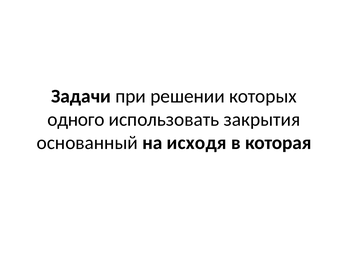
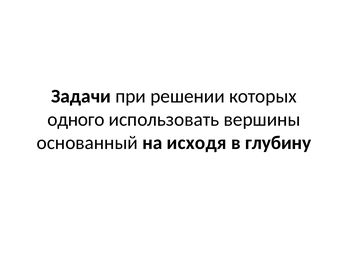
закрытия: закрытия -> вершины
которая: которая -> глубину
